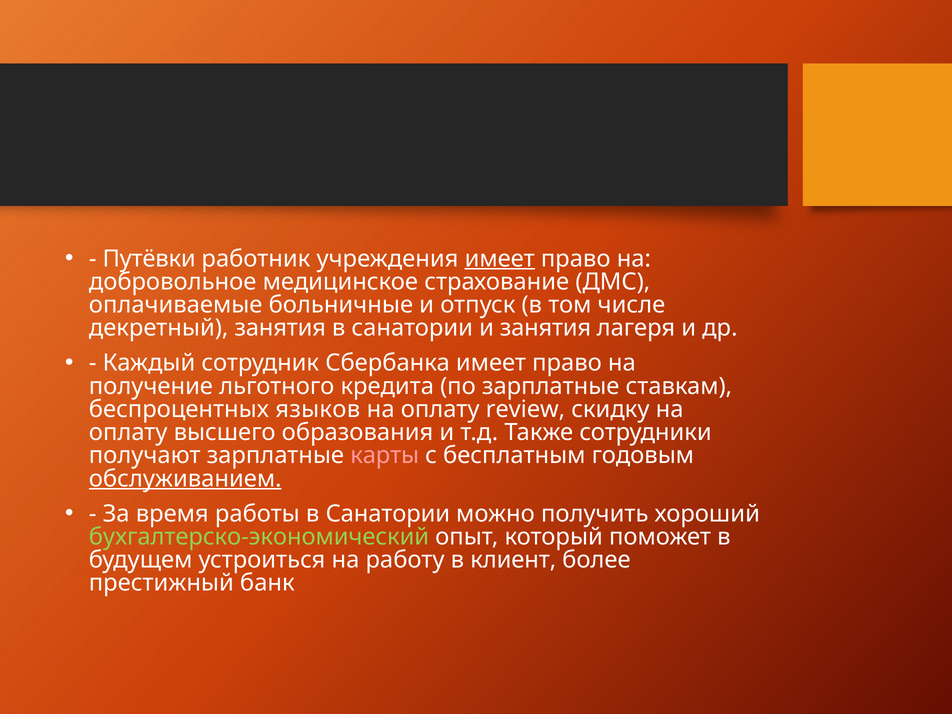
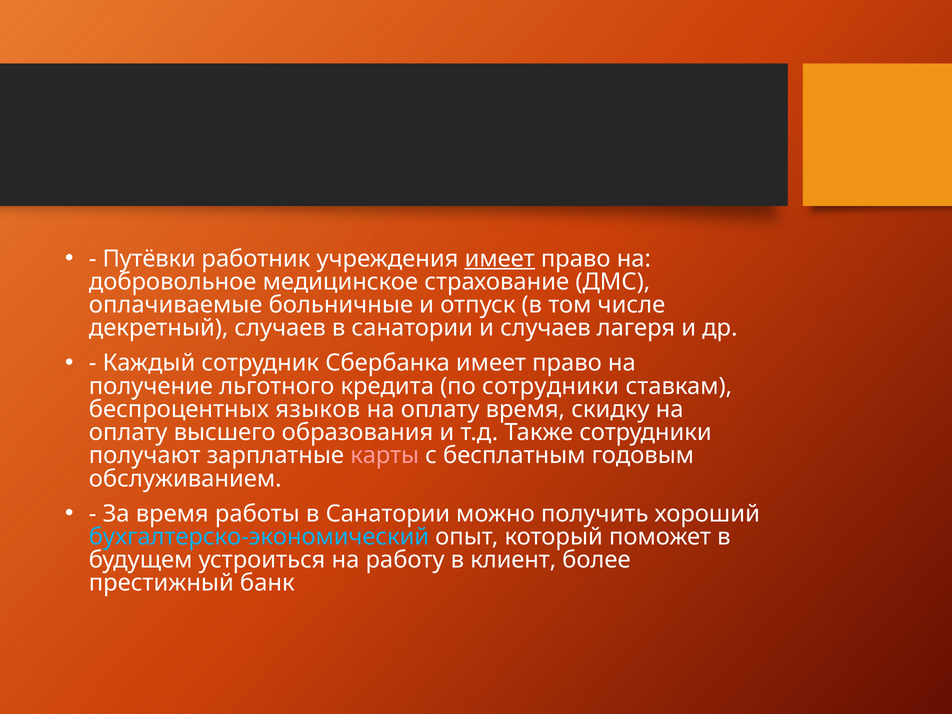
декретный занятия: занятия -> случаев
и занятия: занятия -> случаев
по зарплатные: зарплатные -> сотрудники
оплату review: review -> время
обслуживанием underline: present -> none
бухгалтерско-экономический colour: light green -> light blue
